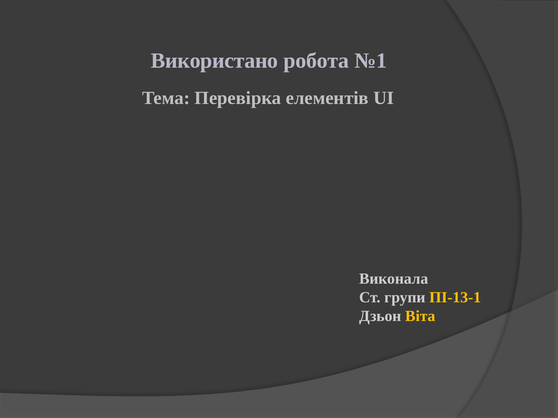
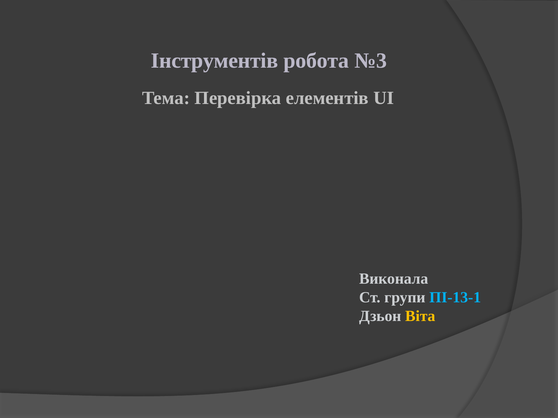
Використано: Використано -> Інструментів
№1: №1 -> №3
ПІ-13-1 colour: yellow -> light blue
